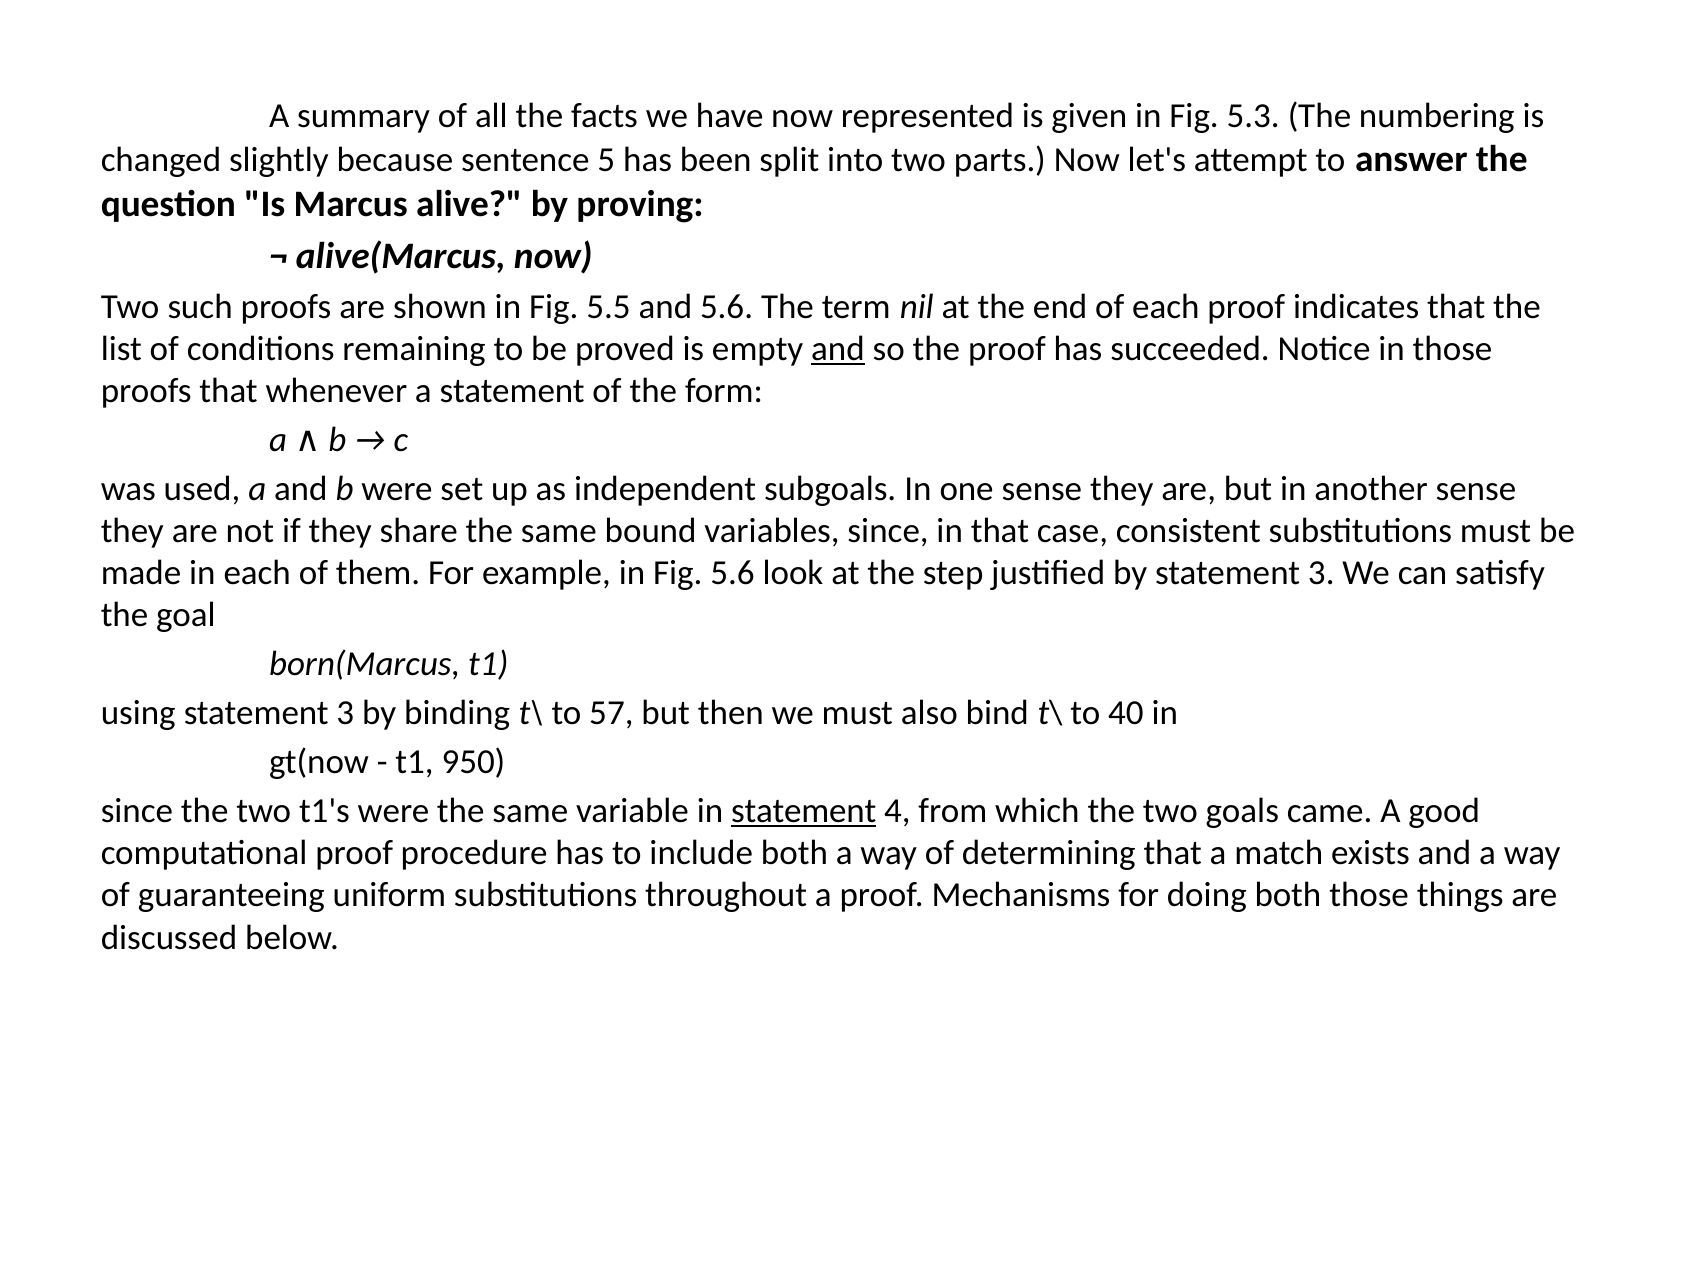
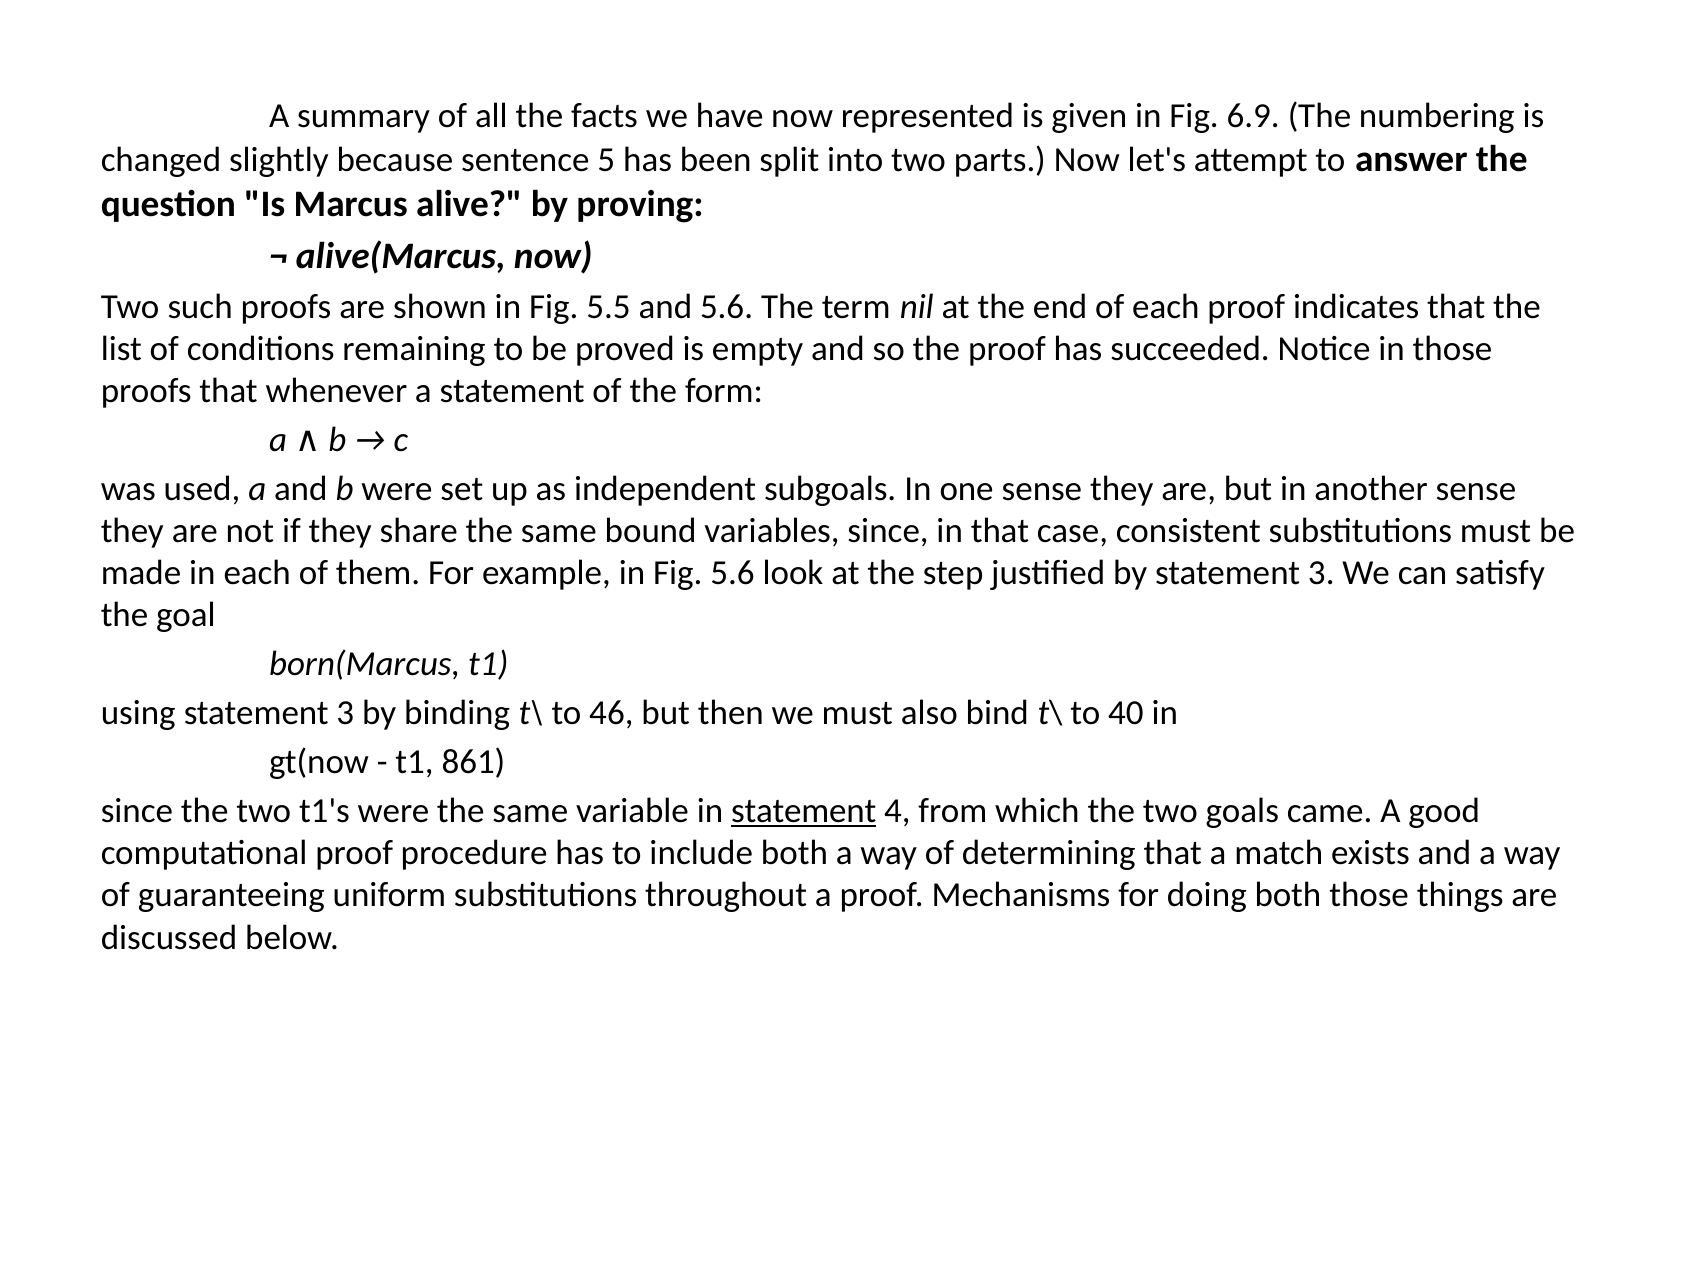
5.3: 5.3 -> 6.9
and at (838, 349) underline: present -> none
57: 57 -> 46
950: 950 -> 861
